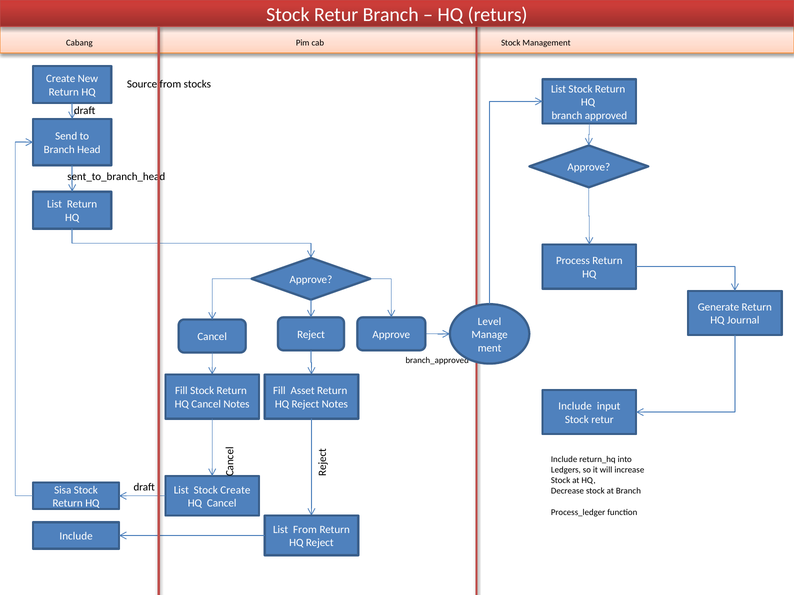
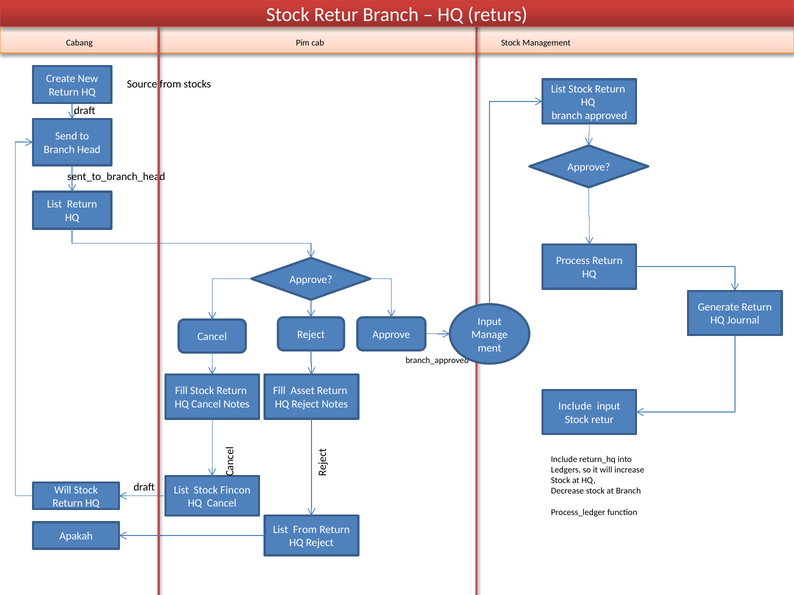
Level at (489, 322): Level -> Input
Stock Create: Create -> Fincon
Sisa at (63, 490): Sisa -> Will
Include at (76, 537): Include -> Apakah
